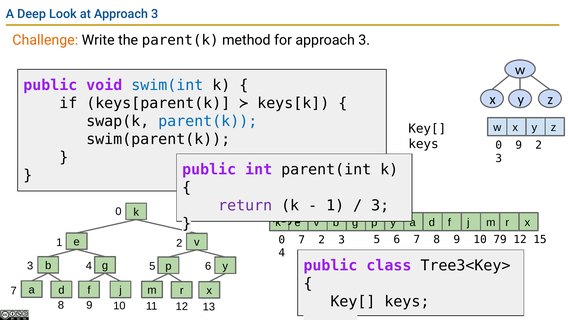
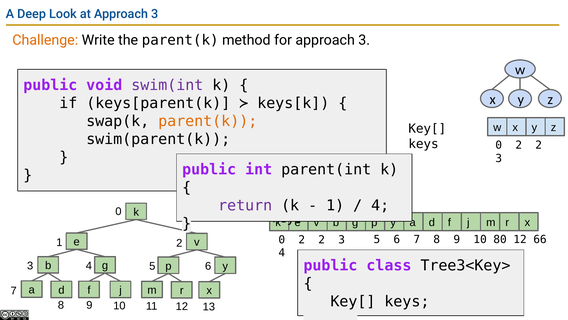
swim(int colour: blue -> purple
parent(k at (208, 121) colour: blue -> orange
9 at (519, 145): 9 -> 2
3 at (380, 205): 3 -> 4
79: 79 -> 80
15: 15 -> 66
7 at (302, 239): 7 -> 2
